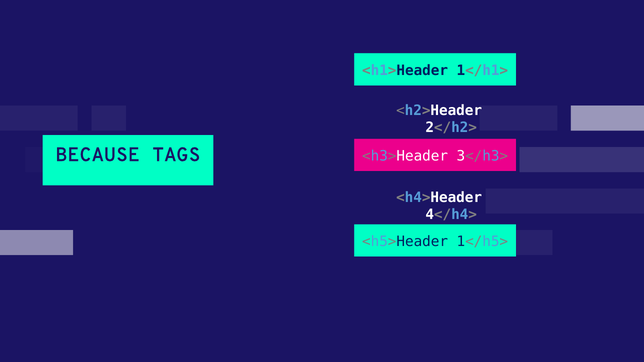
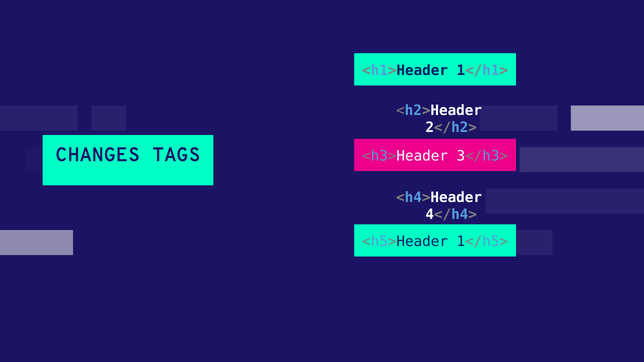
BECAUSE: BECAUSE -> CHANGES
